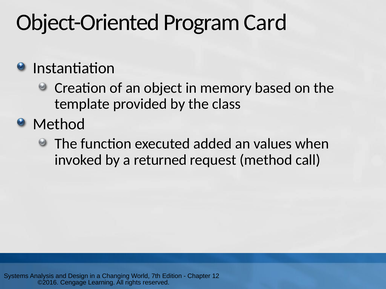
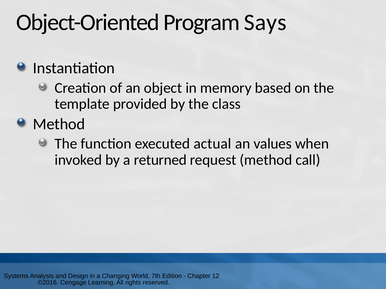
Card: Card -> Says
added: added -> actual
